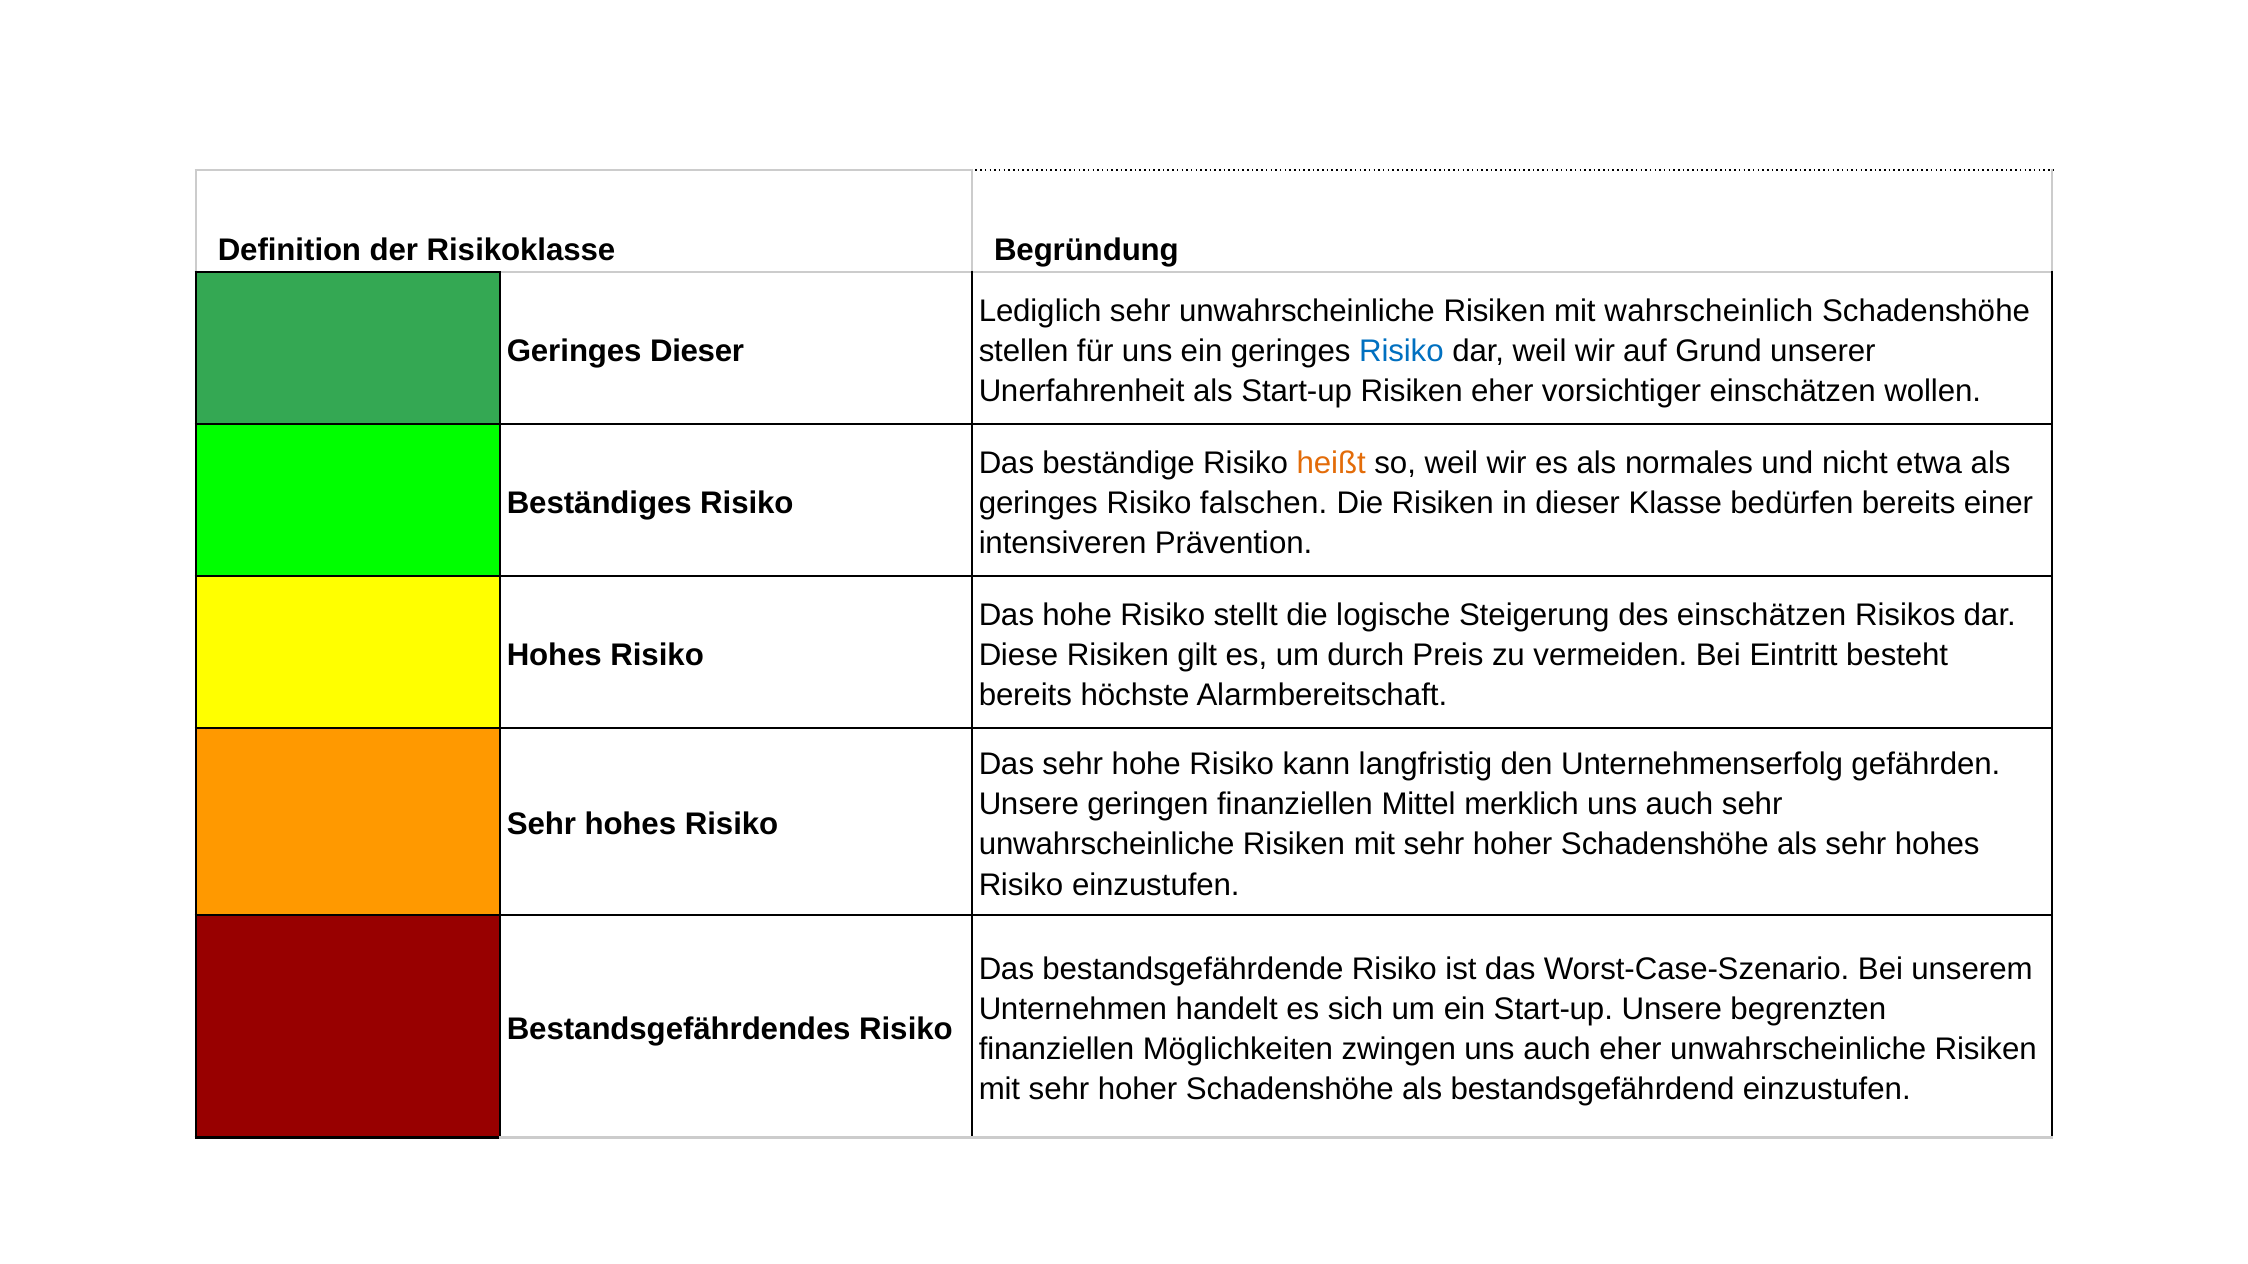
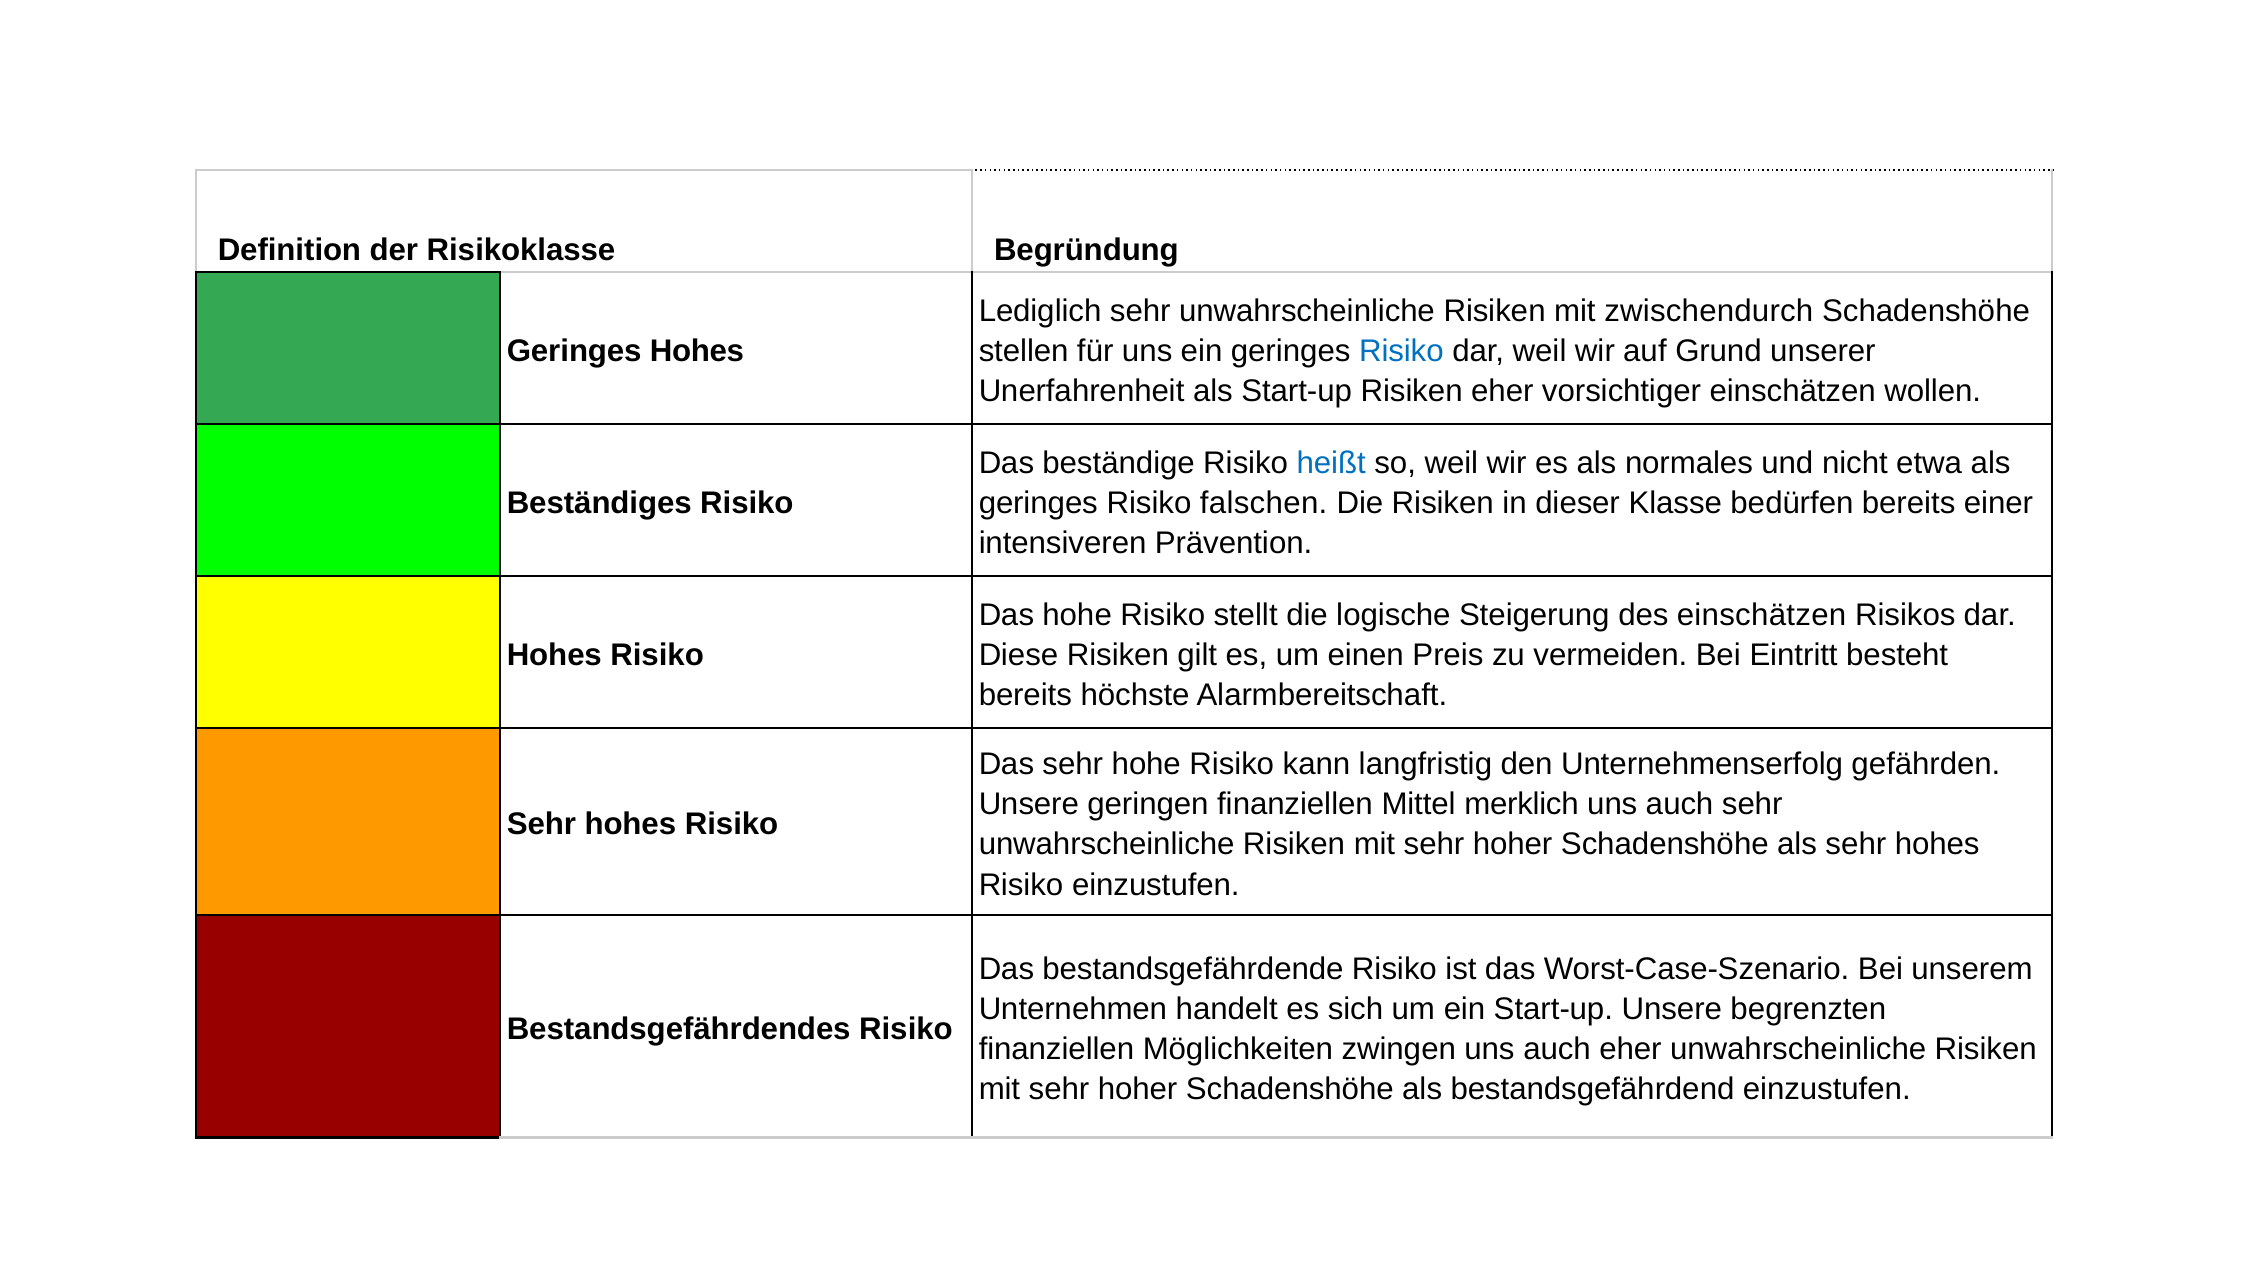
wahrscheinlich: wahrscheinlich -> zwischendurch
Geringes Dieser: Dieser -> Hohes
heißt colour: orange -> blue
durch: durch -> einen
